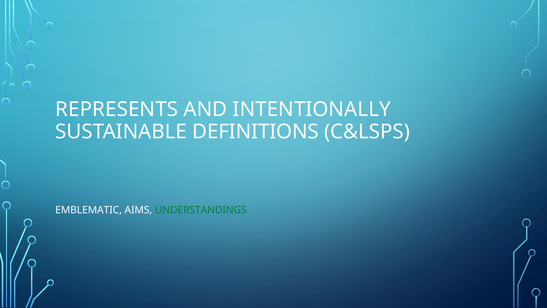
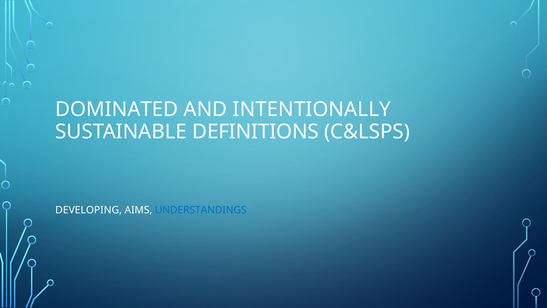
REPRESENTS: REPRESENTS -> DOMINATED
EMBLEMATIC: EMBLEMATIC -> DEVELOPING
UNDERSTANDINGS colour: green -> blue
